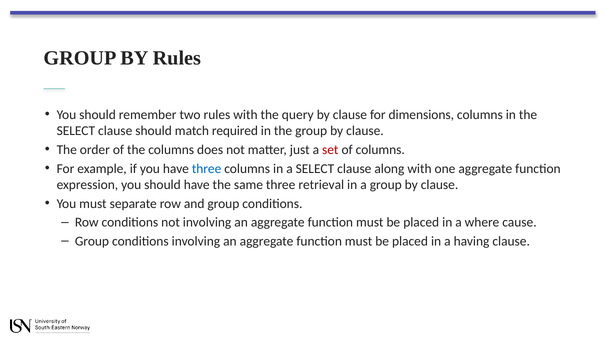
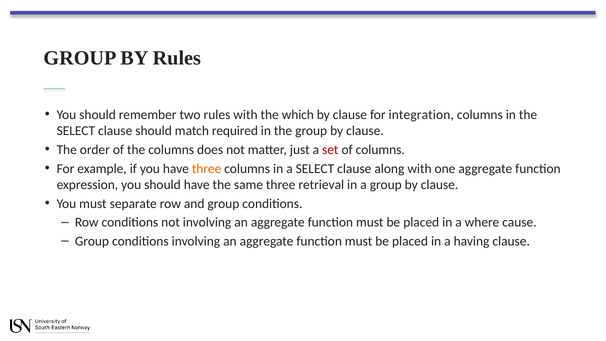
query: query -> which
dimensions: dimensions -> integration
three at (207, 169) colour: blue -> orange
